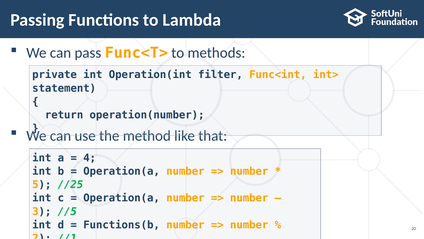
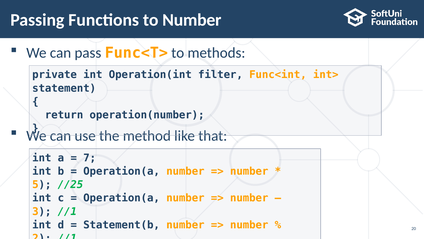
to Lambda: Lambda -> Number
4: 4 -> 7
3 //5: //5 -> //1
Functions(b: Functions(b -> Statement(b
